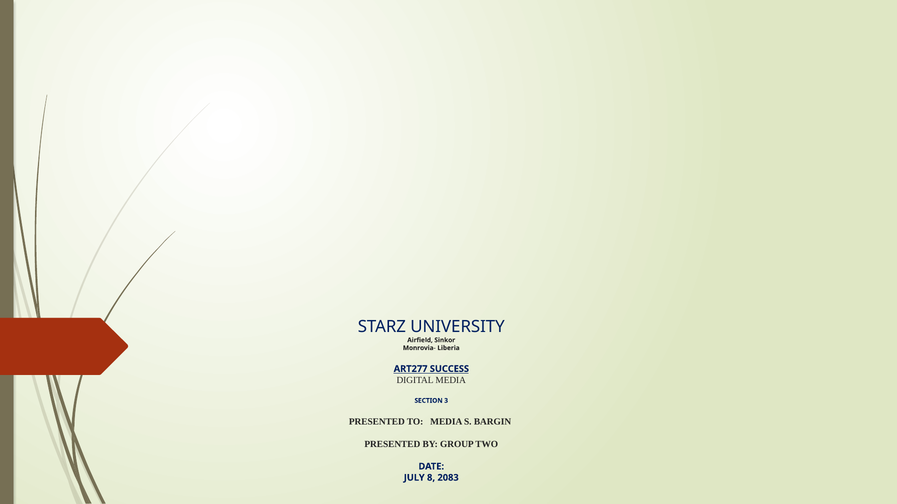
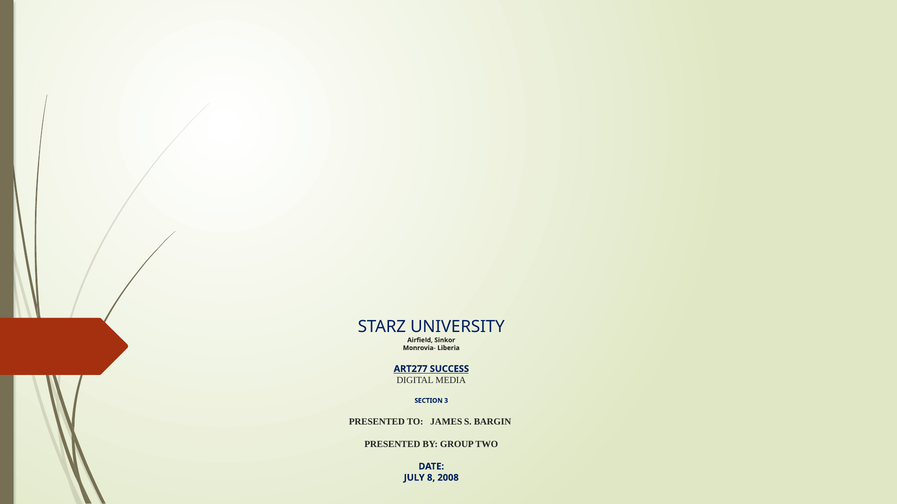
TO MEDIA: MEDIA -> JAMES
2083: 2083 -> 2008
